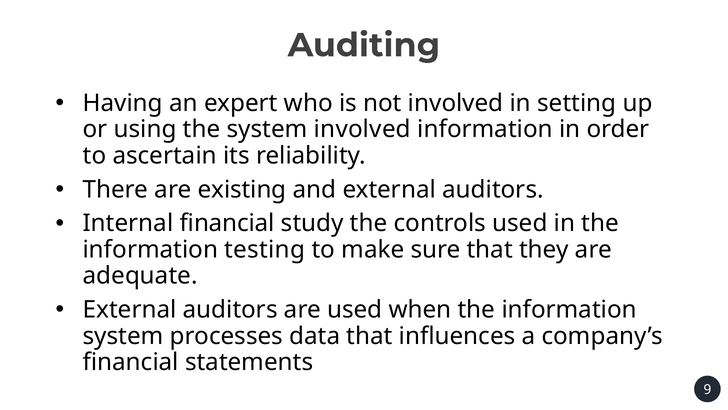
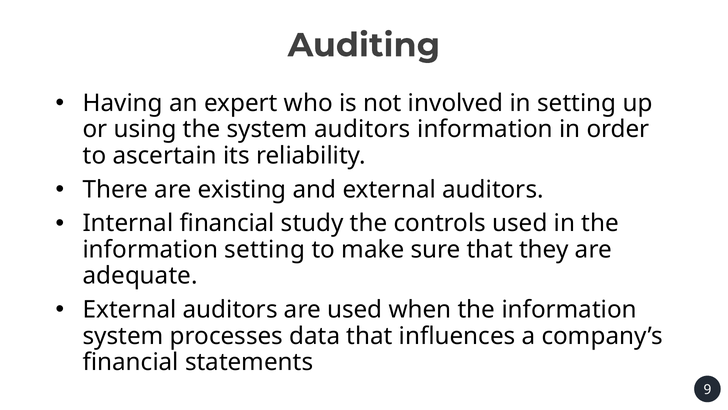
system involved: involved -> auditors
information testing: testing -> setting
